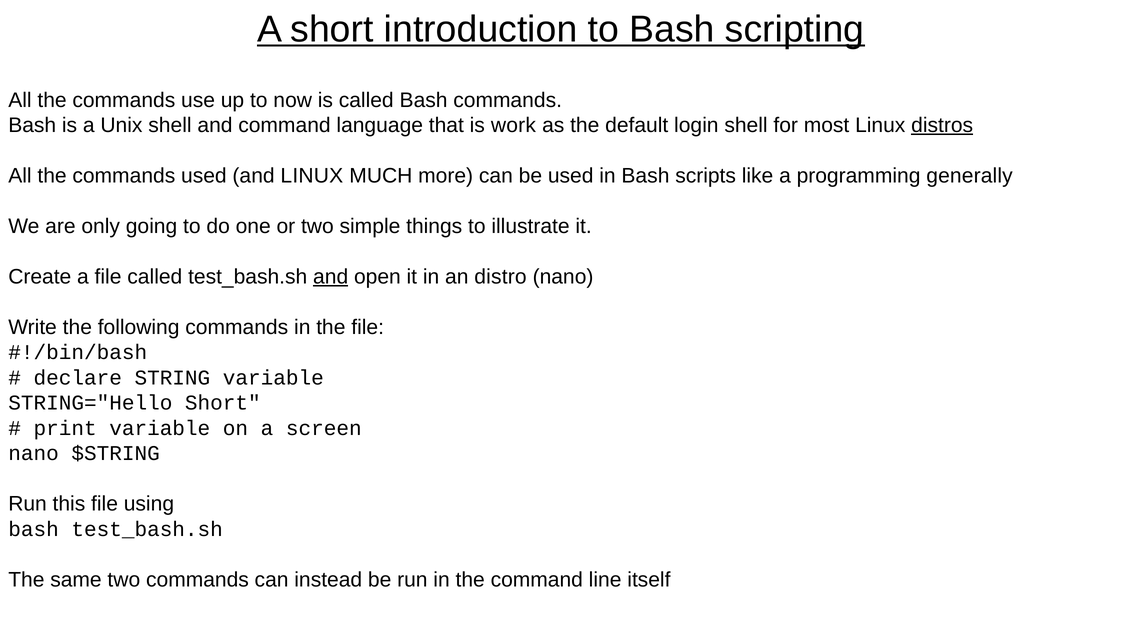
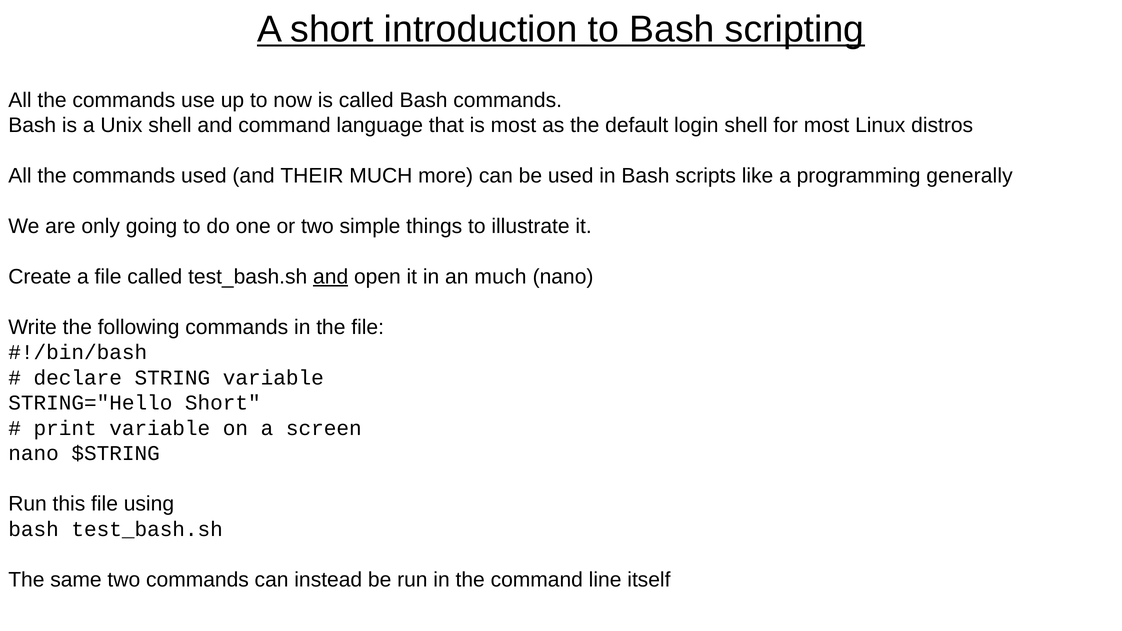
is work: work -> most
distros underline: present -> none
and LINUX: LINUX -> THEIR
an distro: distro -> much
